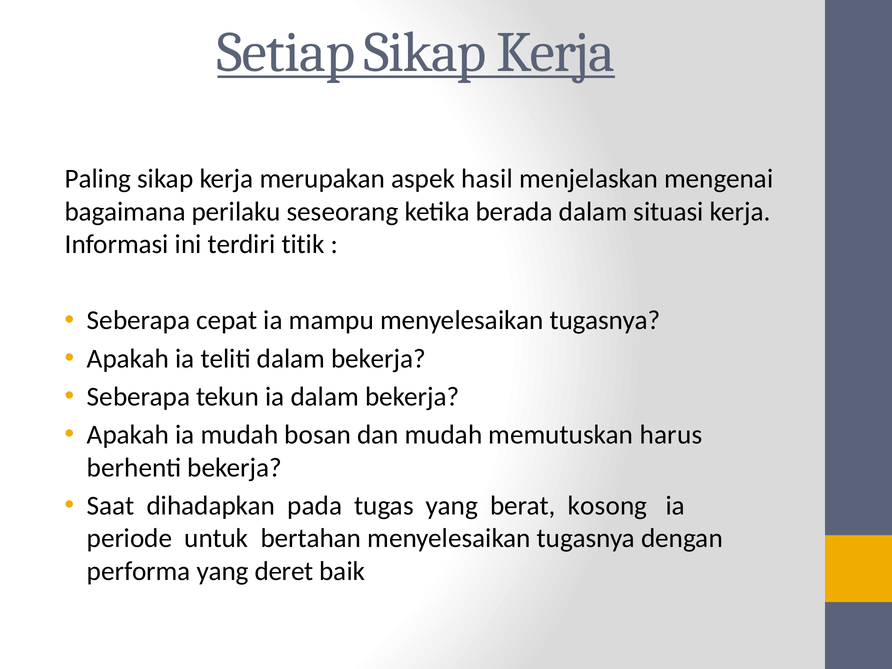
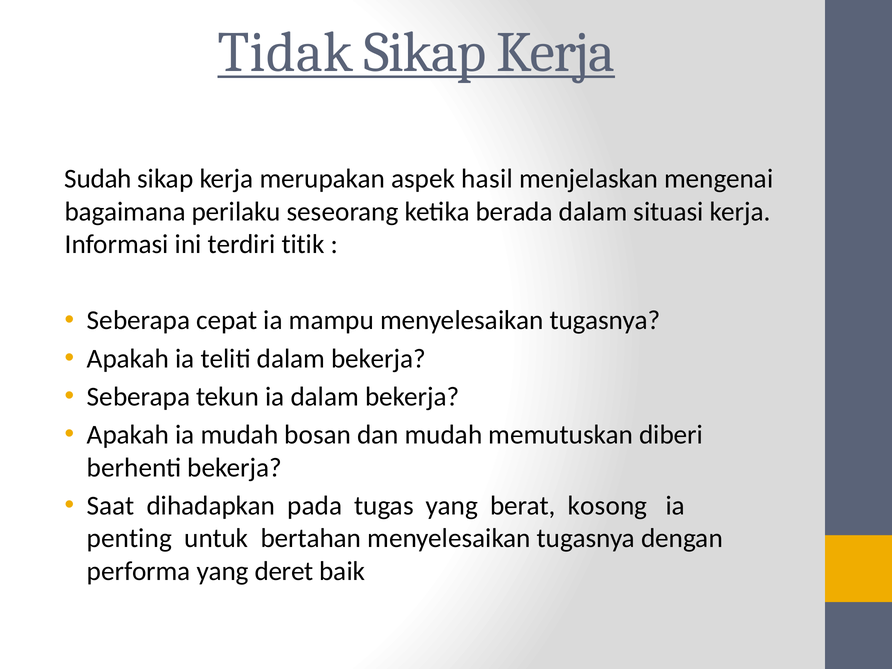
Setiap: Setiap -> Tidak
Paling: Paling -> Sudah
harus: harus -> diberi
periode: periode -> penting
